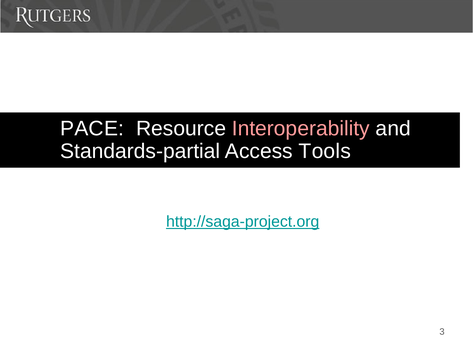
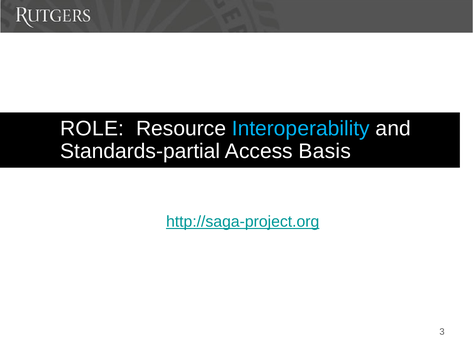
PACE: PACE -> ROLE
Interoperability colour: pink -> light blue
Tools: Tools -> Basis
